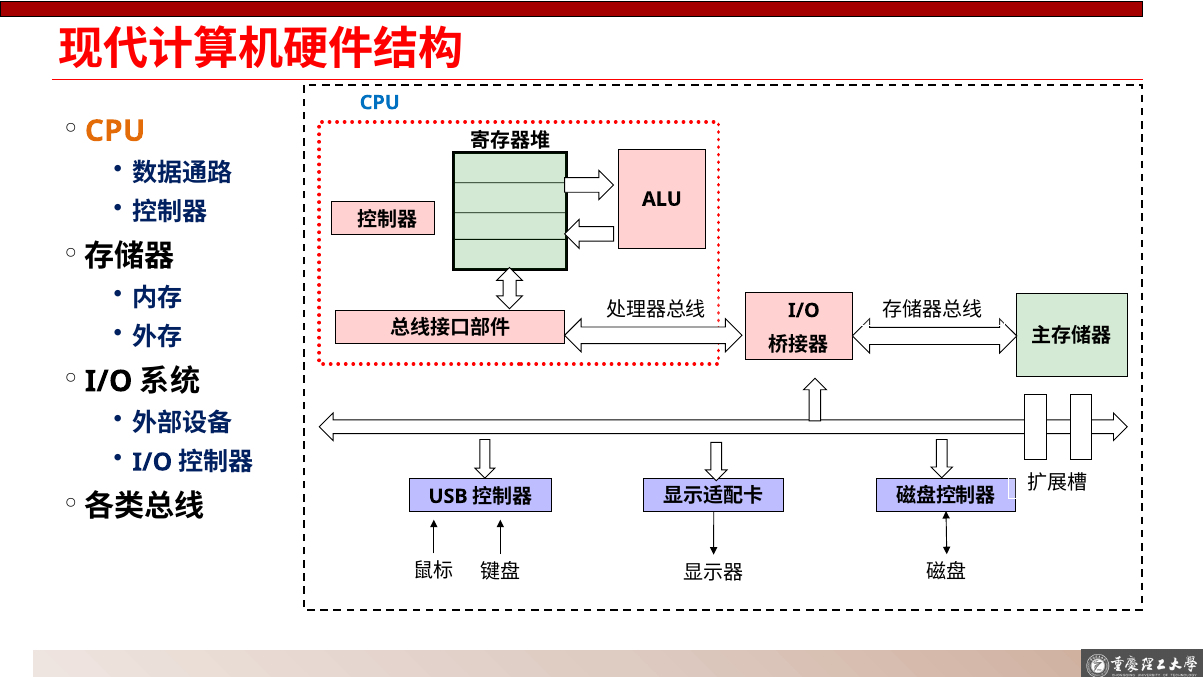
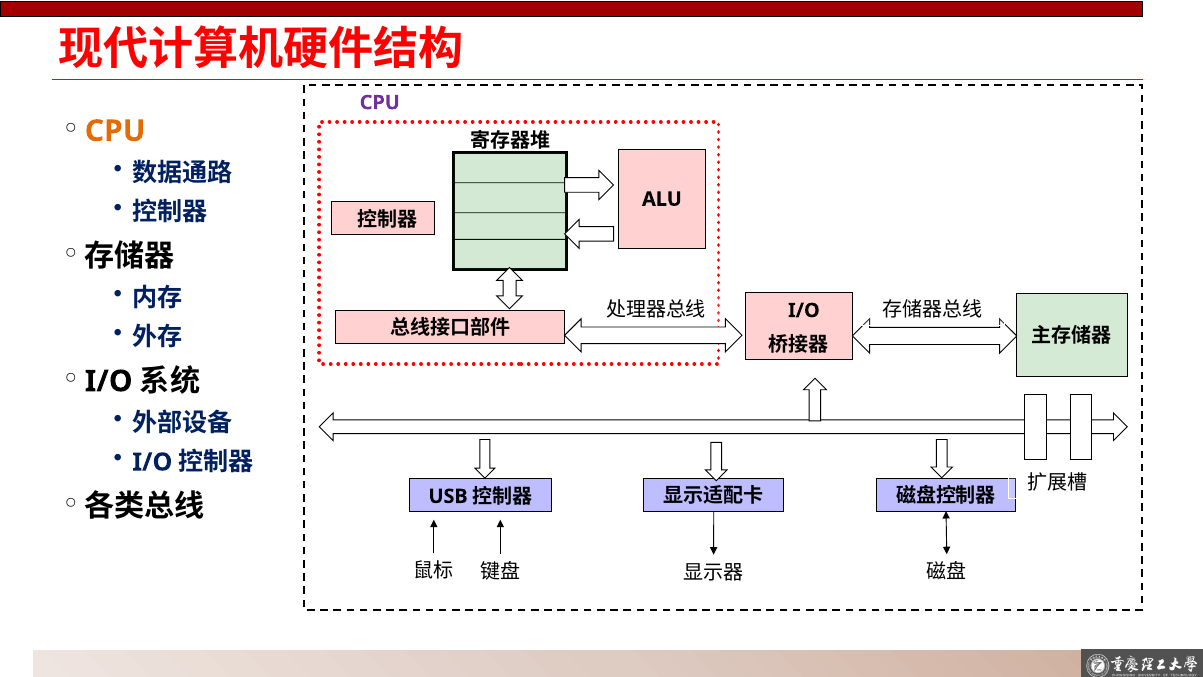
CPU at (380, 103) colour: blue -> purple
